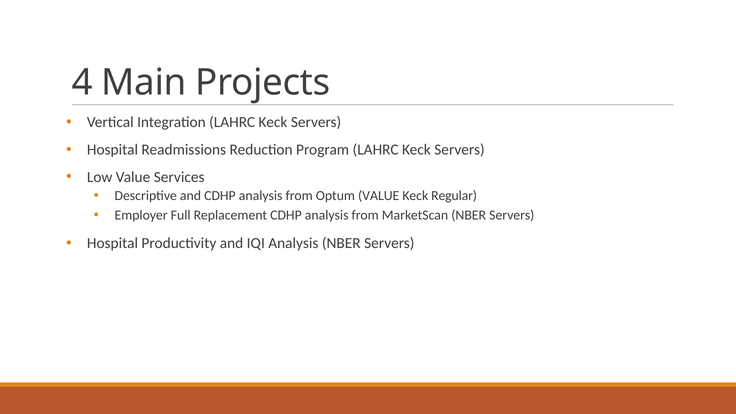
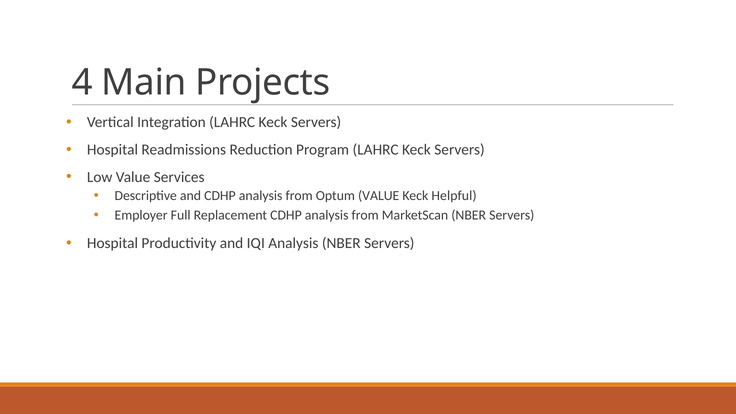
Regular: Regular -> Helpful
